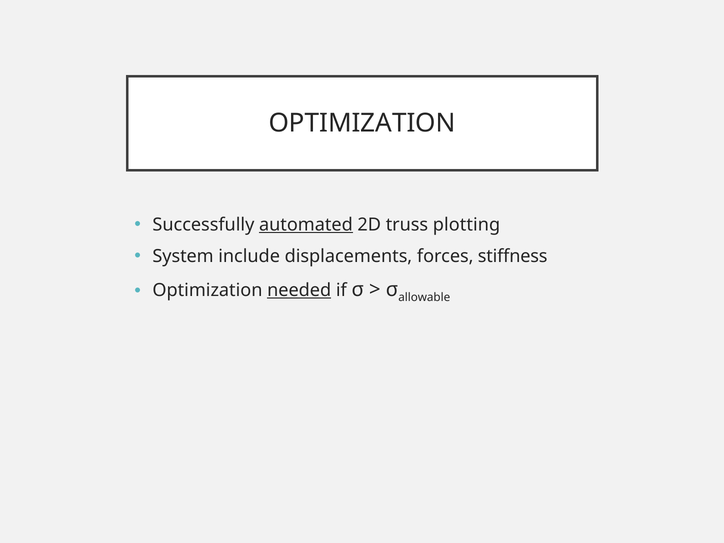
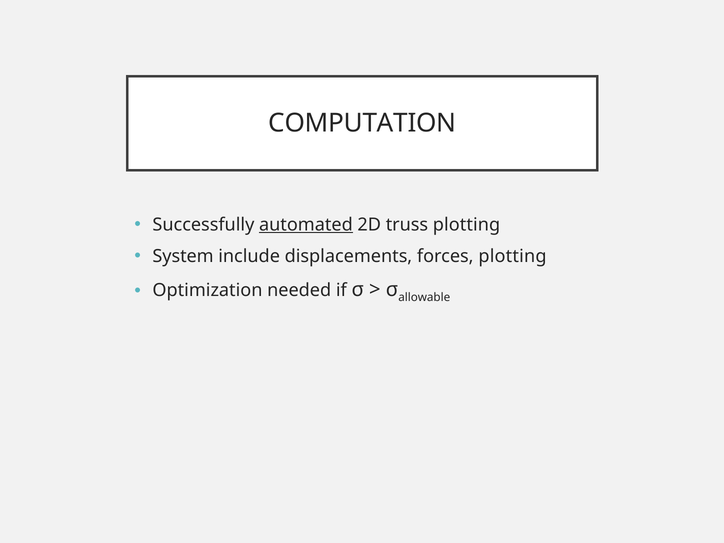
OPTIMIZATION at (362, 123): OPTIMIZATION -> COMPUTATION
forces stiffness: stiffness -> plotting
needed underline: present -> none
